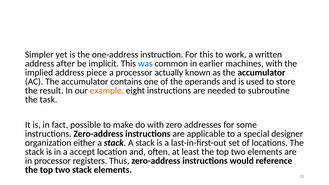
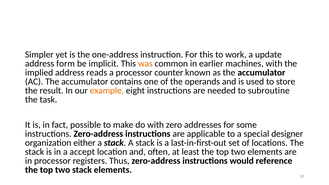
written: written -> update
after: after -> form
was colour: blue -> orange
piece: piece -> reads
actually: actually -> counter
